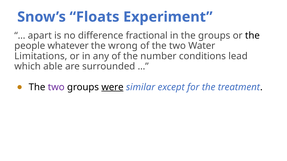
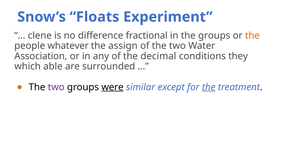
apart: apart -> clene
the at (252, 36) colour: black -> orange
wrong: wrong -> assign
Limitations: Limitations -> Association
number: number -> decimal
lead: lead -> they
the at (209, 87) underline: none -> present
